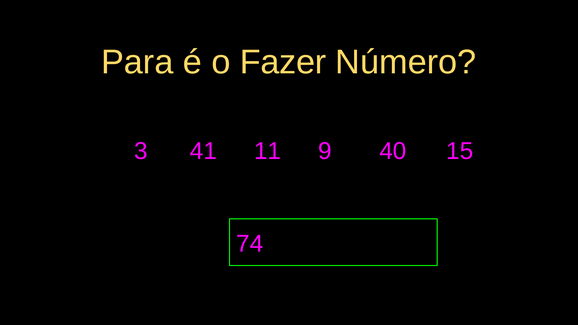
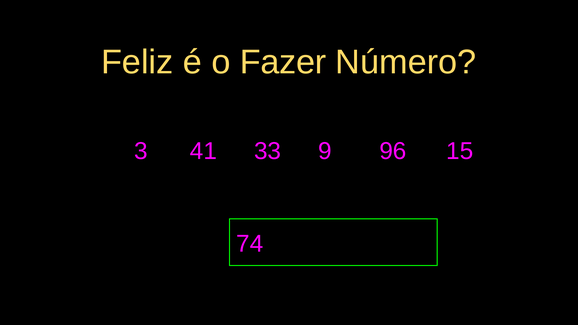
Para: Para -> Feliz
11: 11 -> 33
40: 40 -> 96
